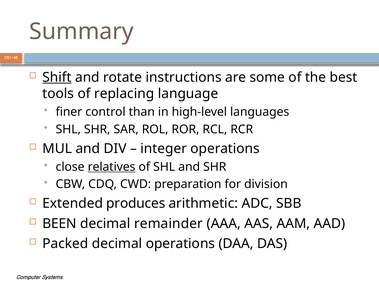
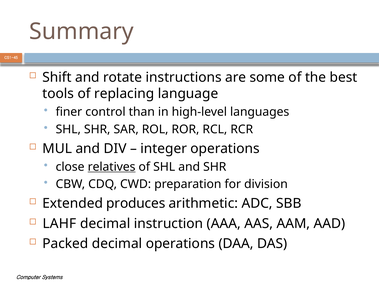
Shift underline: present -> none
BEEN: BEEN -> LAHF
remainder: remainder -> instruction
